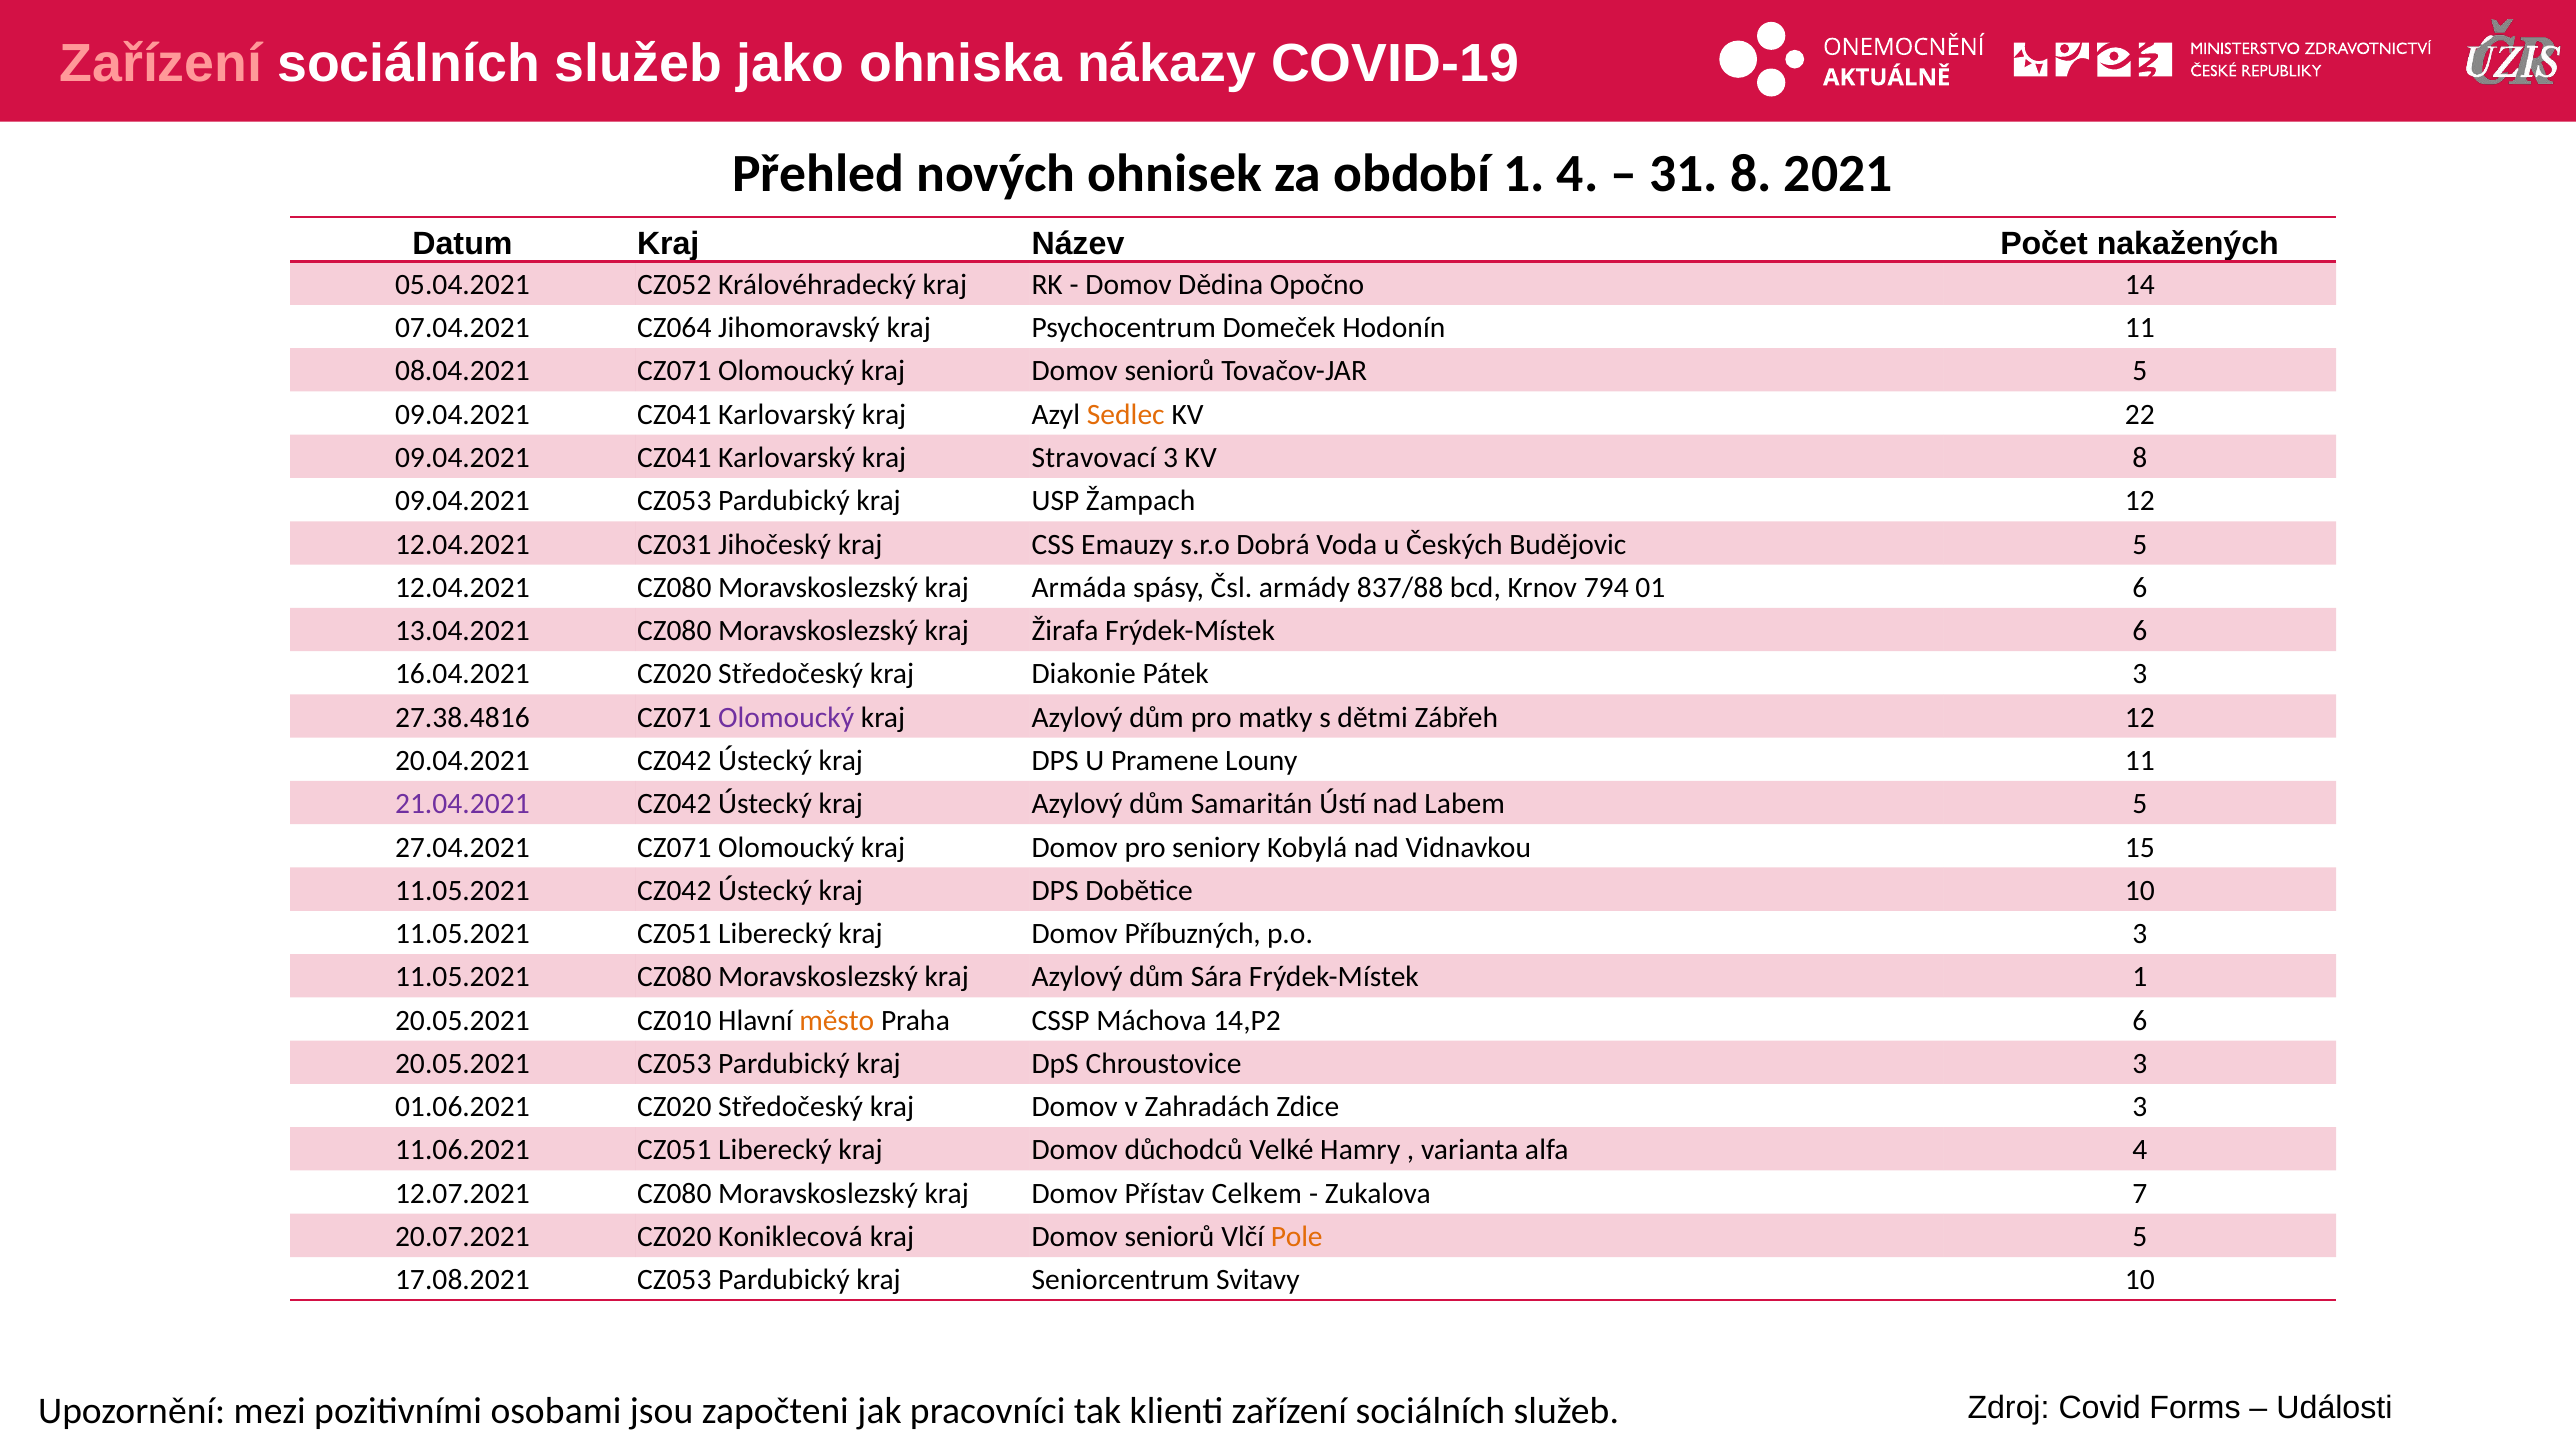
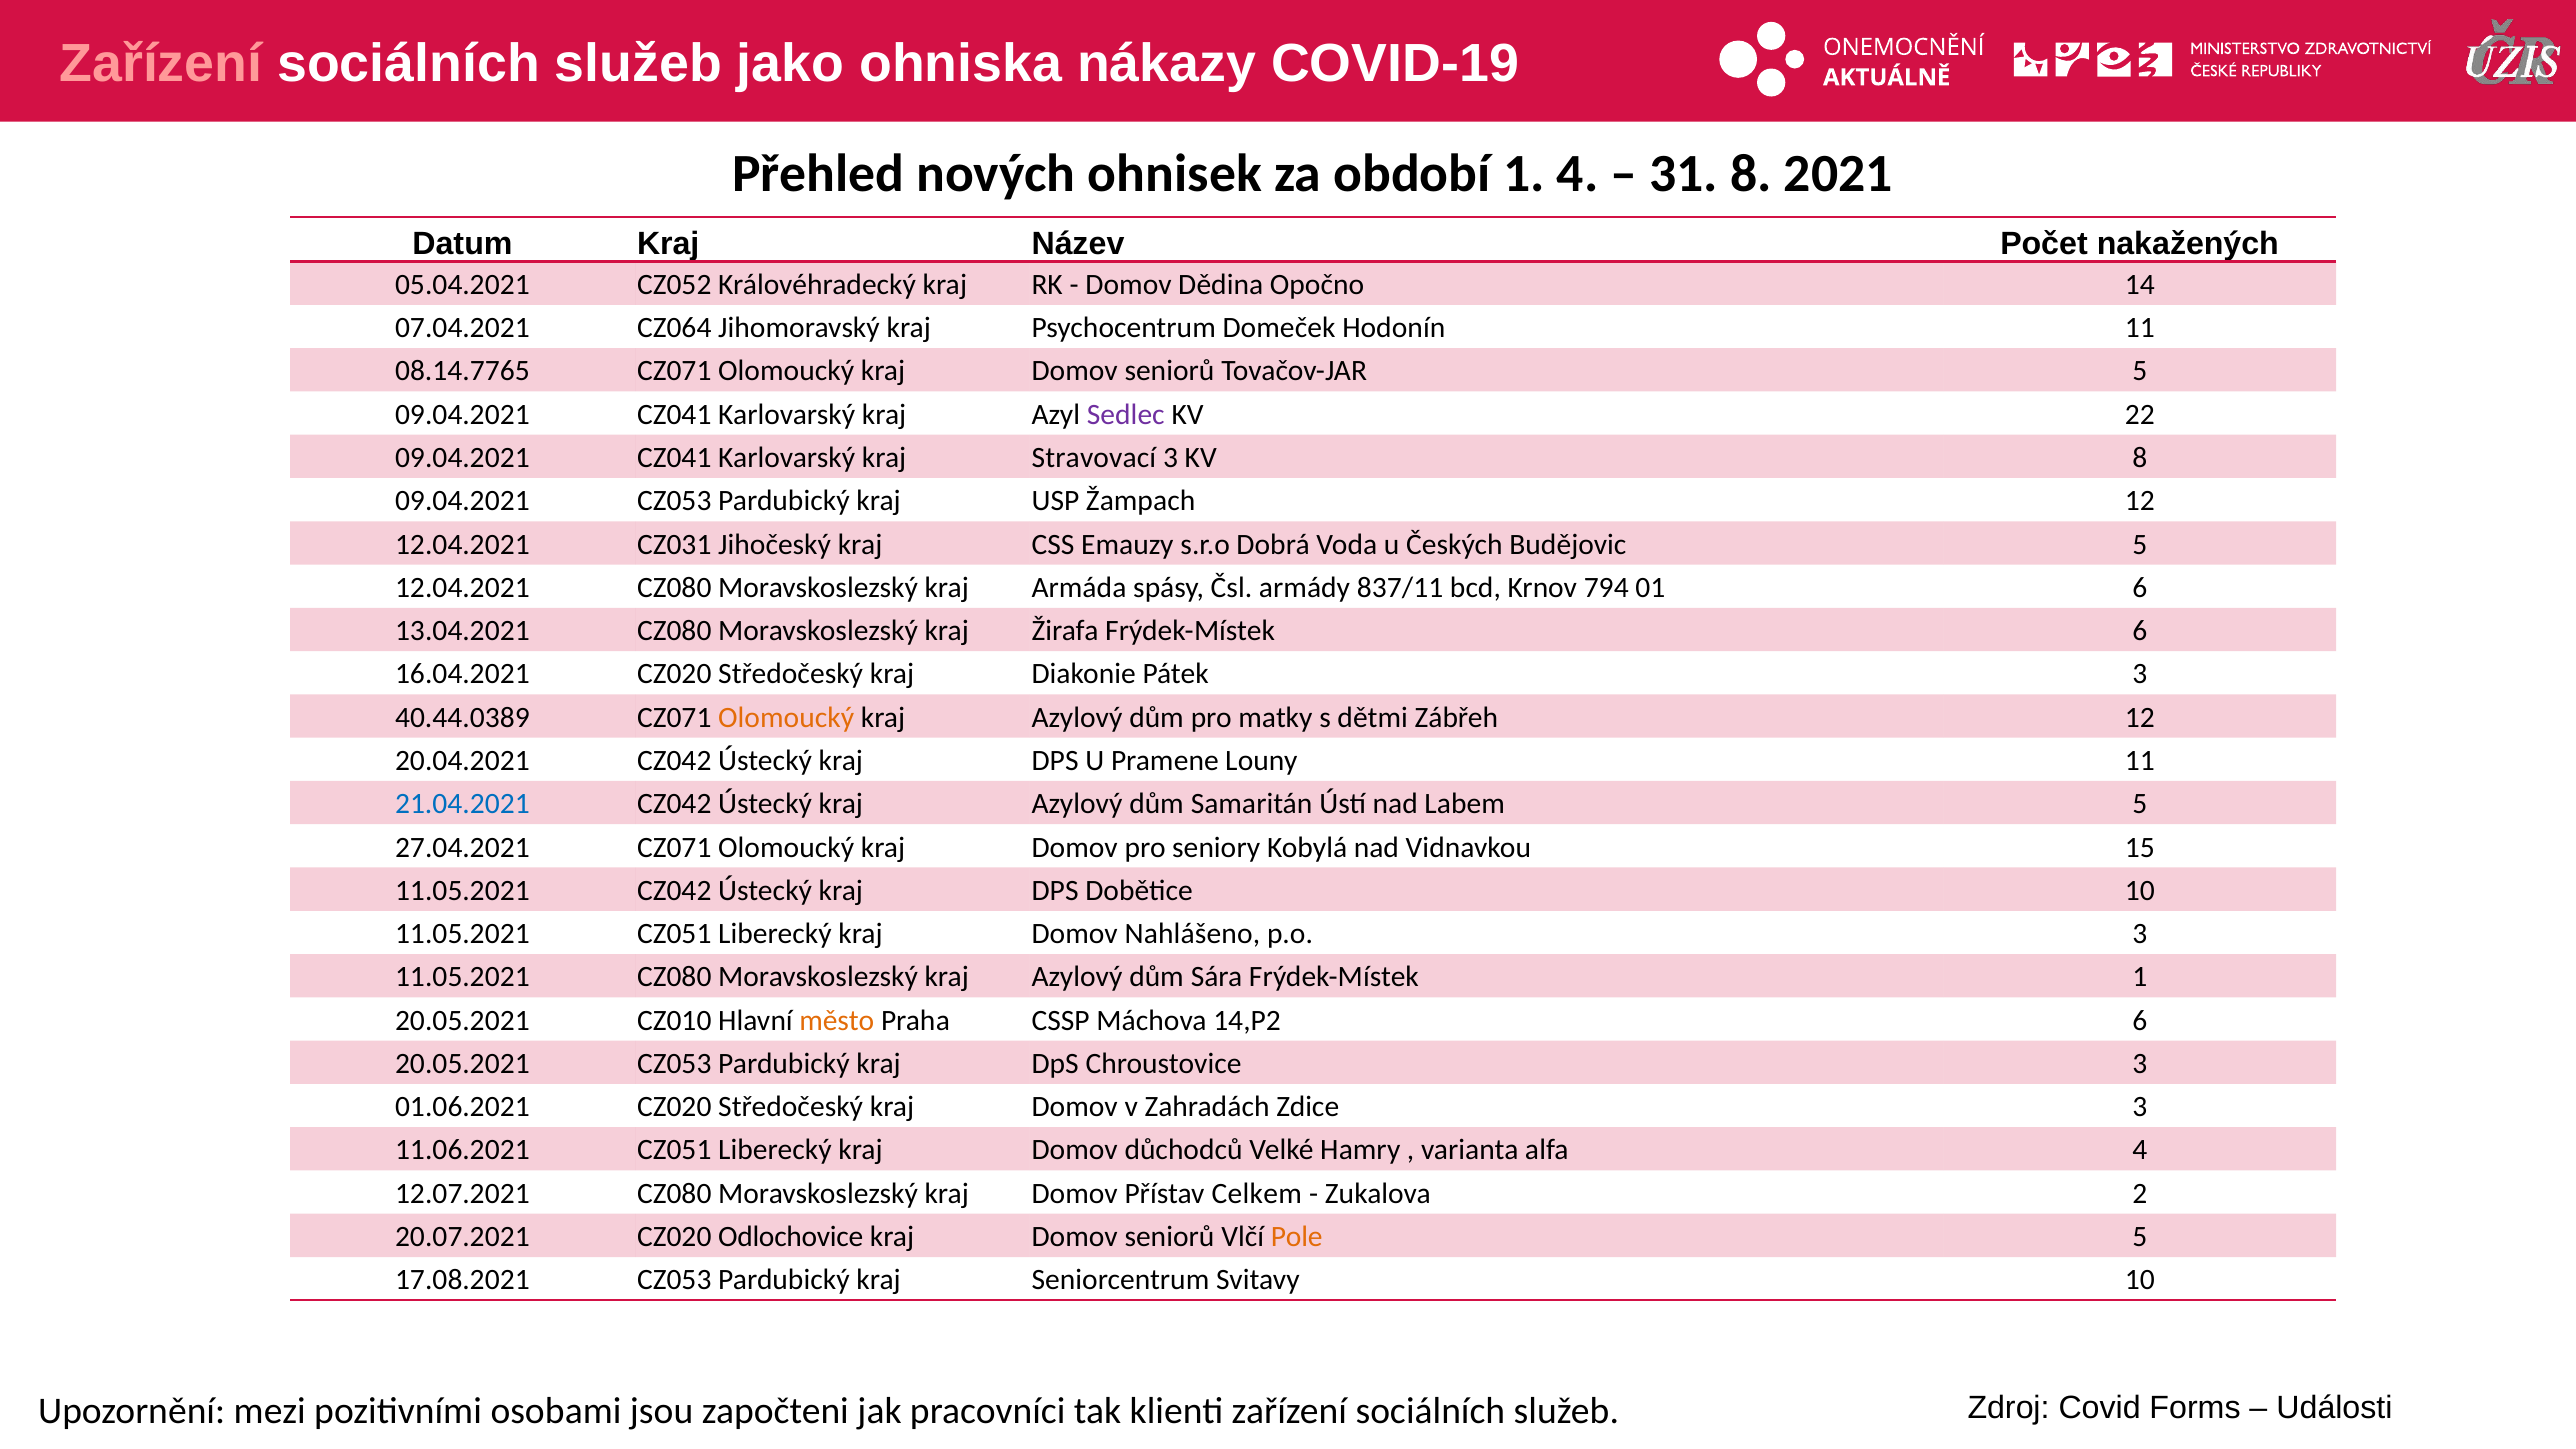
08.04.2021: 08.04.2021 -> 08.14.7765
Sedlec colour: orange -> purple
837/88: 837/88 -> 837/11
27.38.4816: 27.38.4816 -> 40.44.0389
Olomoucký at (786, 717) colour: purple -> orange
21.04.2021 colour: purple -> blue
Příbuzných: Příbuzných -> Nahlášeno
7: 7 -> 2
Koniklecová: Koniklecová -> Odlochovice
